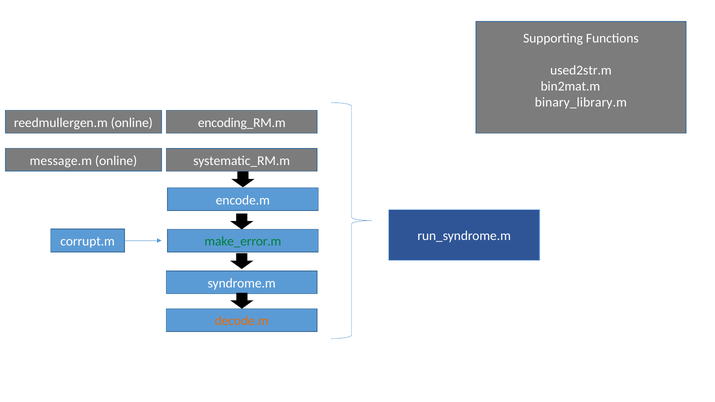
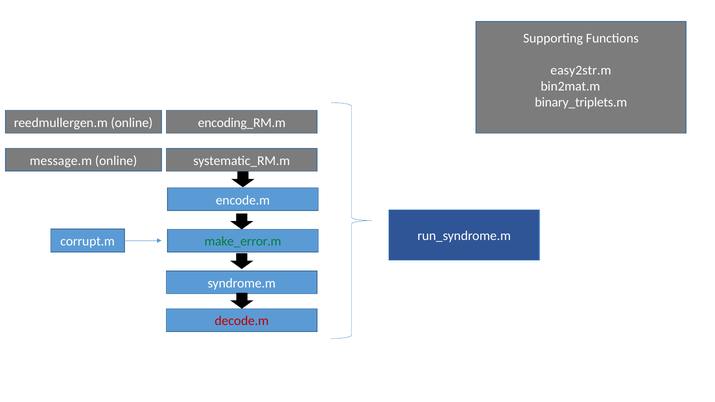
used2str.m: used2str.m -> easy2str.m
binary_library.m: binary_library.m -> binary_triplets.m
decode.m colour: orange -> red
